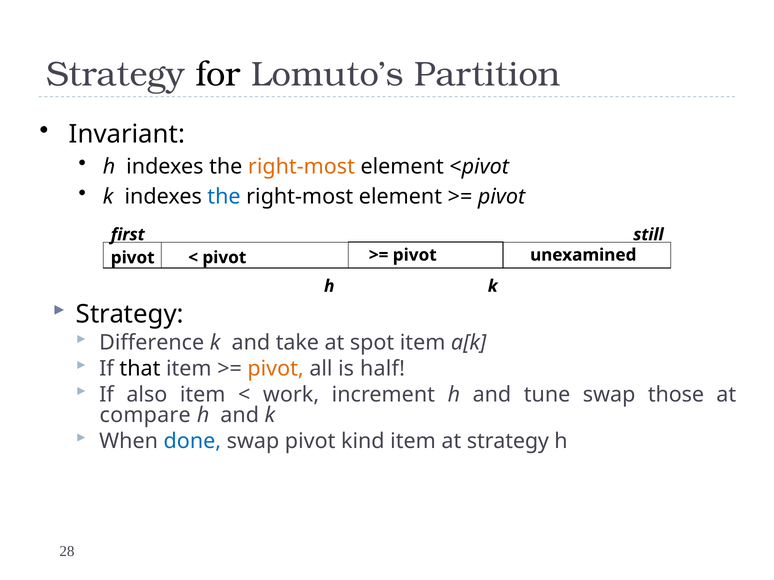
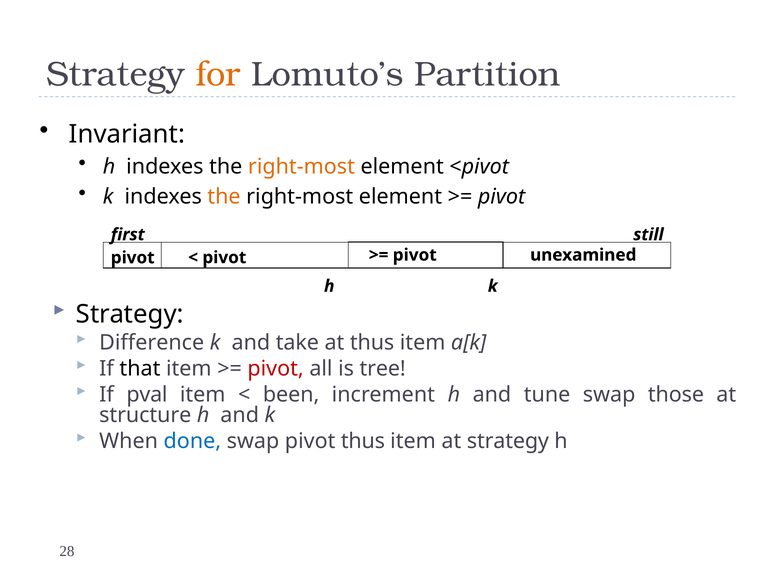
for colour: black -> orange
the at (224, 197) colour: blue -> orange
at spot: spot -> thus
pivot at (276, 369) colour: orange -> red
half: half -> tree
also: also -> pval
work: work -> been
compare: compare -> structure
pivot kind: kind -> thus
